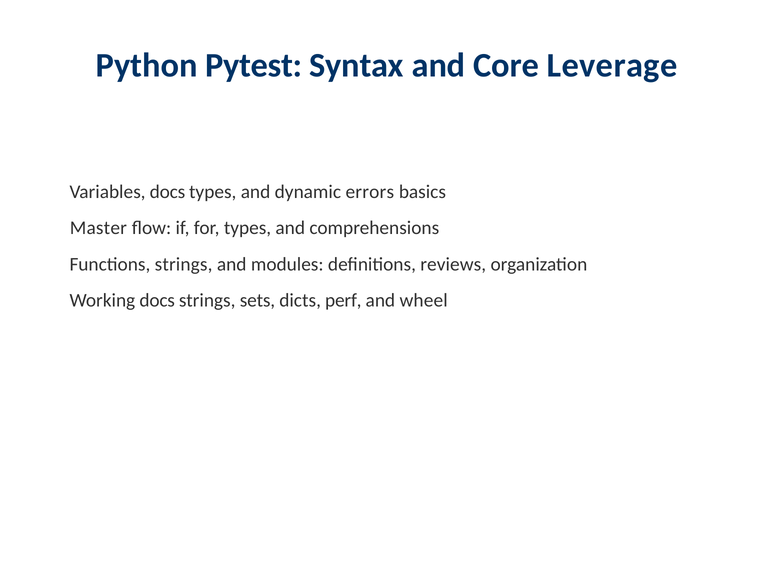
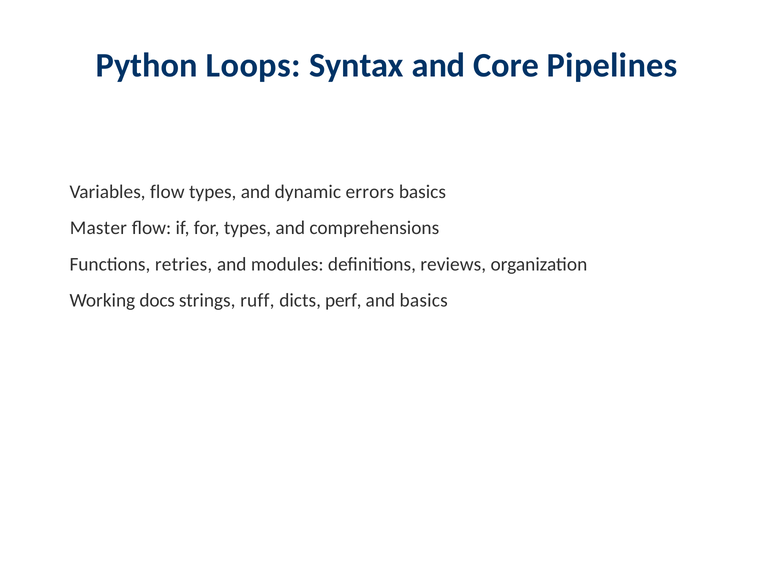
Pytest: Pytest -> Loops
Leverage: Leverage -> Pipelines
Variables docs: docs -> flow
Functions strings: strings -> retries
sets: sets -> ruff
and wheel: wheel -> basics
